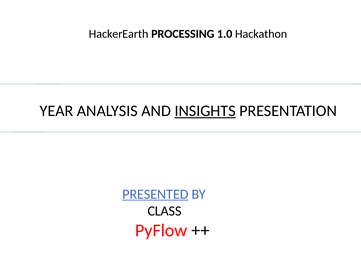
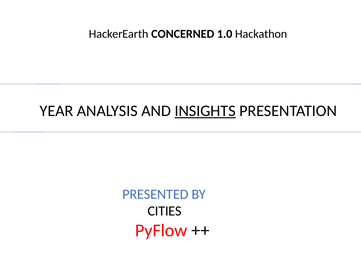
PROCESSING: PROCESSING -> CONCERNED
PRESENTED underline: present -> none
CLASS: CLASS -> CITIES
